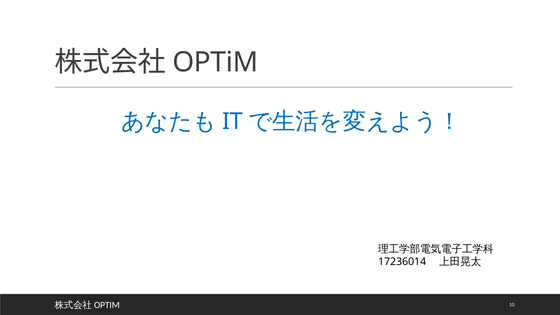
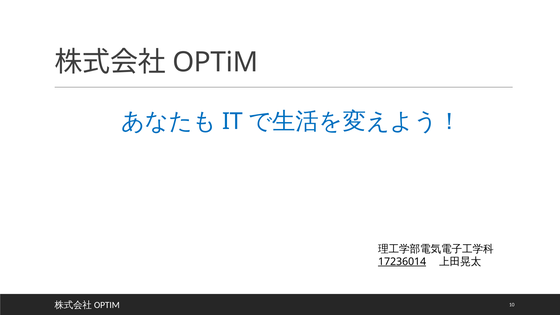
17236014 underline: none -> present
